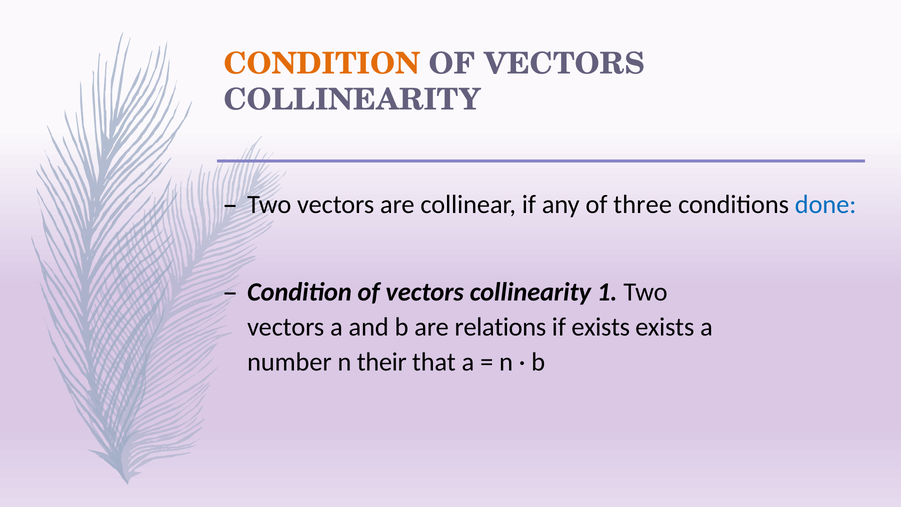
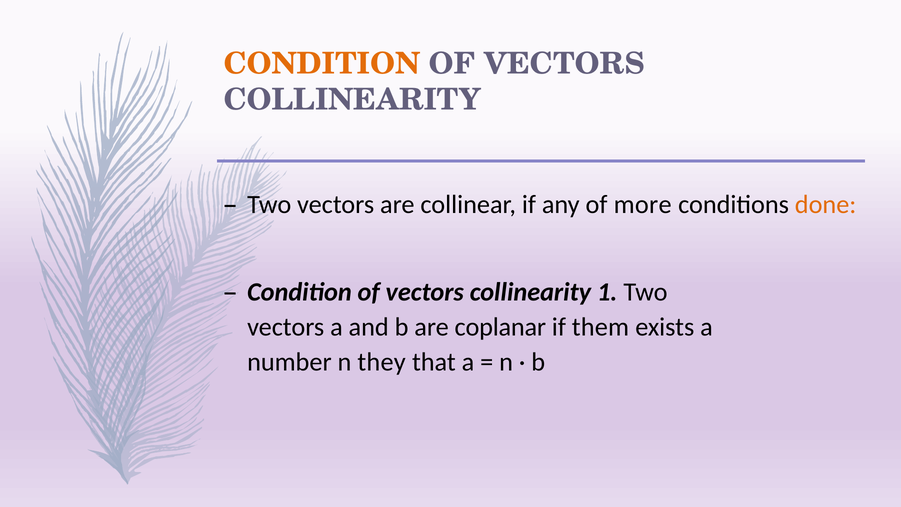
three: three -> more
done colour: blue -> orange
relations: relations -> coplanar
if exists: exists -> them
their: their -> they
